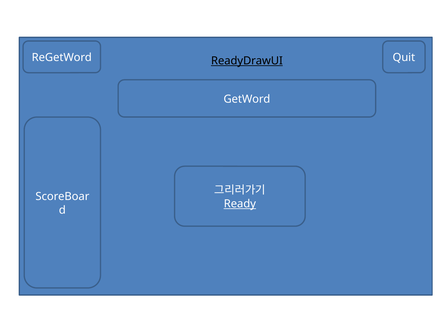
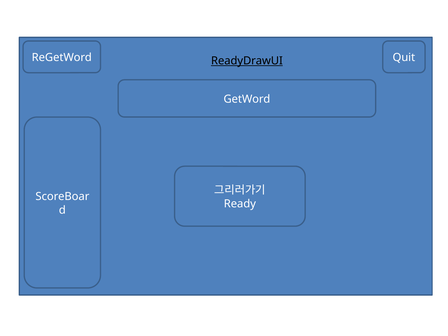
Ready underline: present -> none
